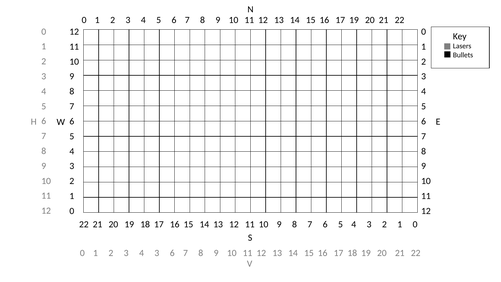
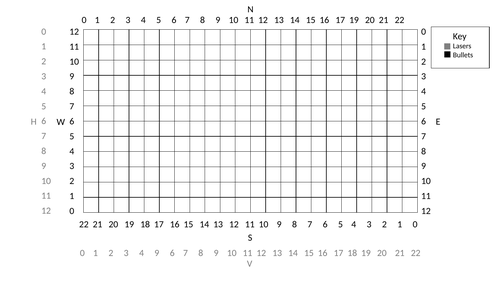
3 4 3: 3 -> 9
